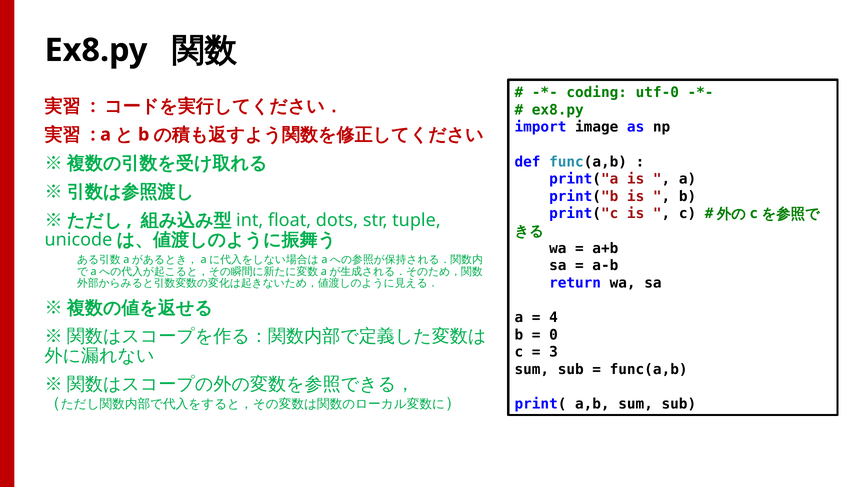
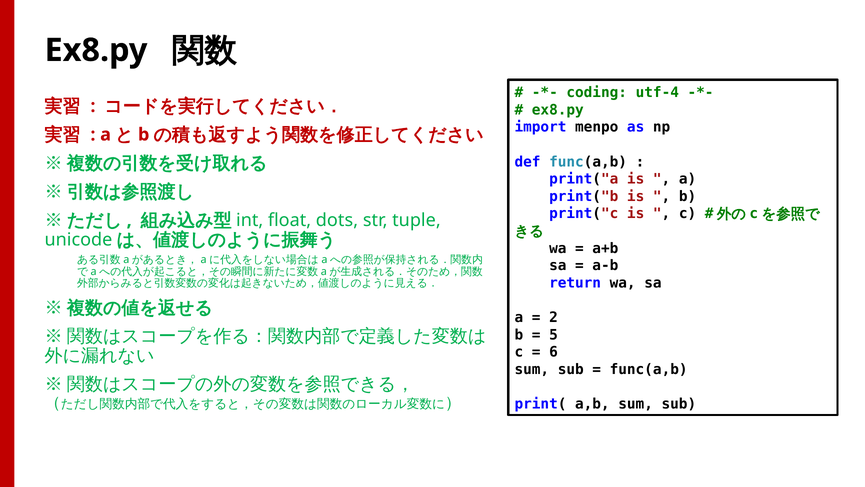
utf-0: utf-0 -> utf-4
image: image -> menpo
4: 4 -> 2
0: 0 -> 5
3: 3 -> 6
